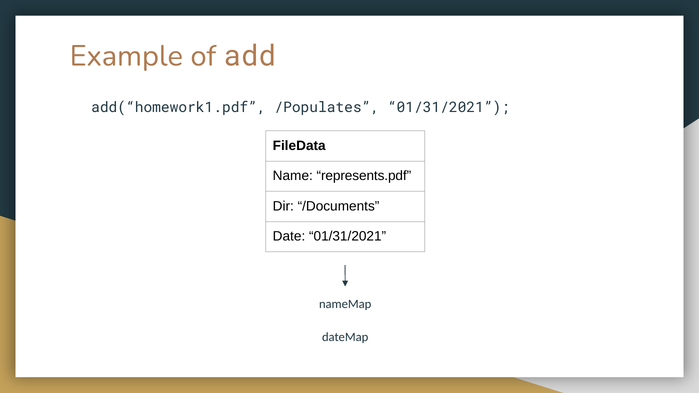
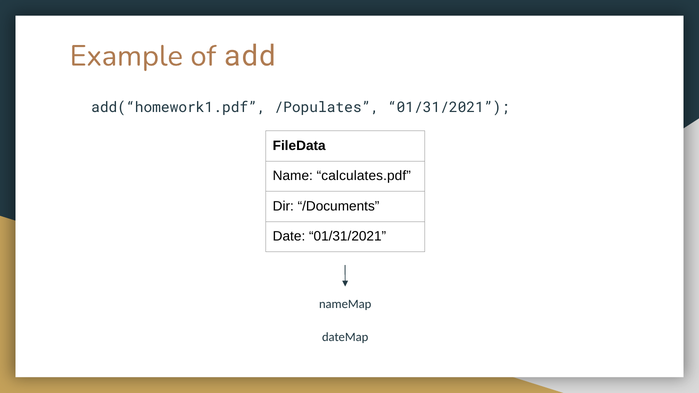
represents.pdf: represents.pdf -> calculates.pdf
